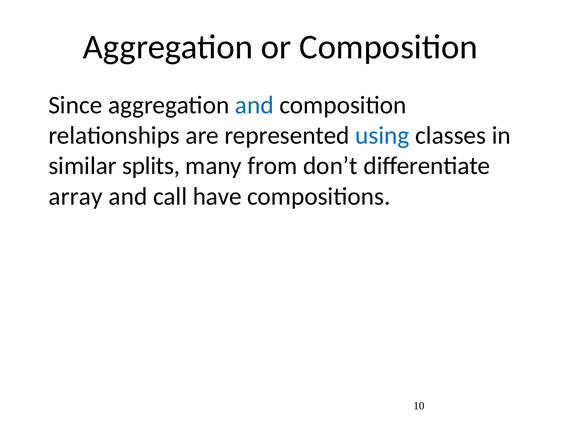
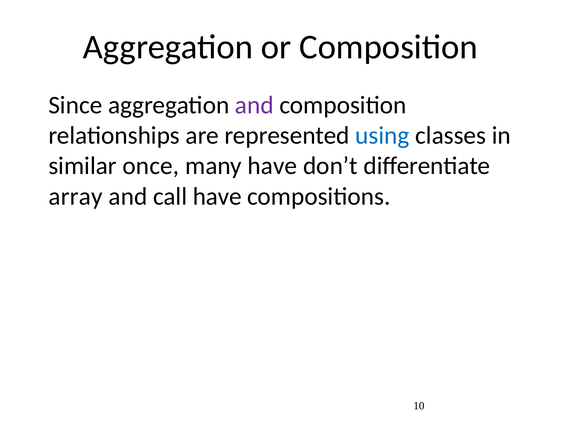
and at (254, 105) colour: blue -> purple
splits: splits -> once
many from: from -> have
